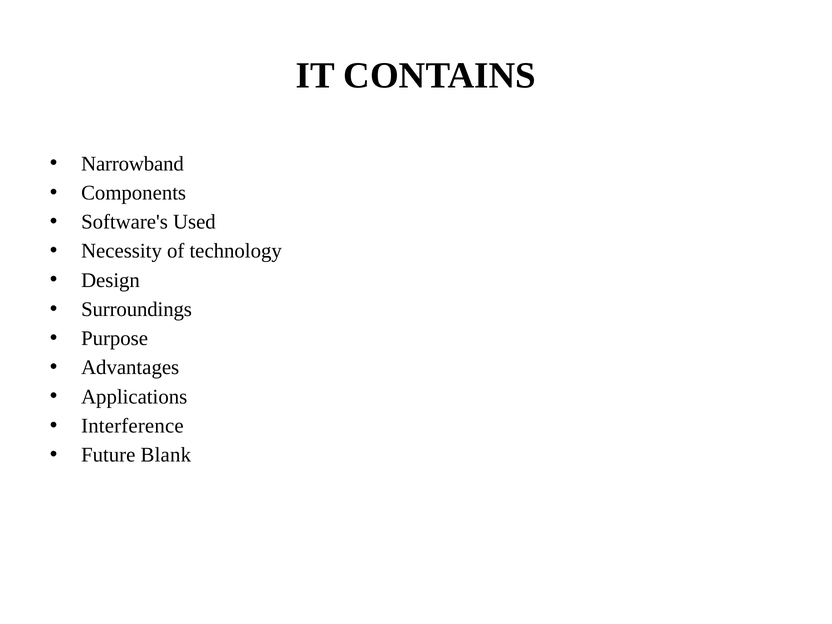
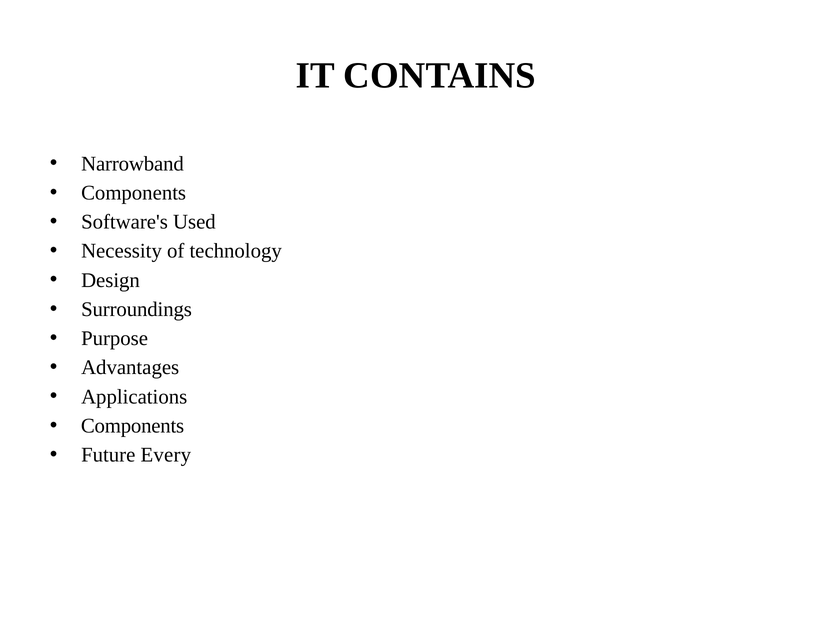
Interference at (132, 426): Interference -> Components
Blank: Blank -> Every
